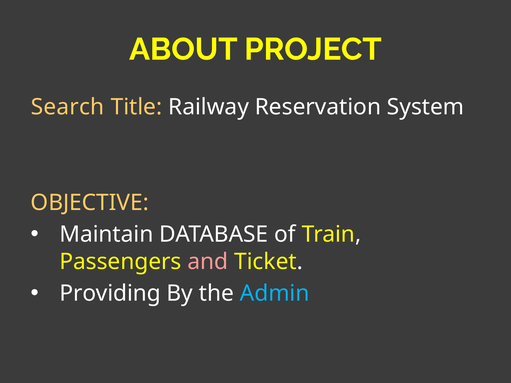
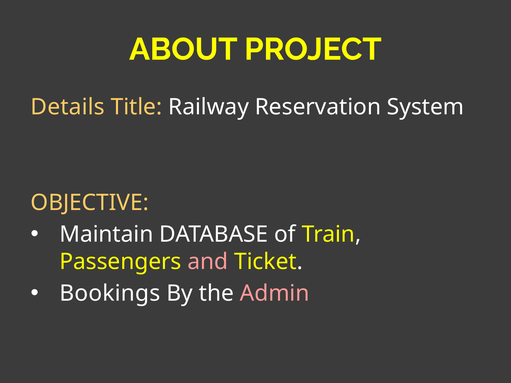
Search: Search -> Details
Providing: Providing -> Bookings
Admin colour: light blue -> pink
